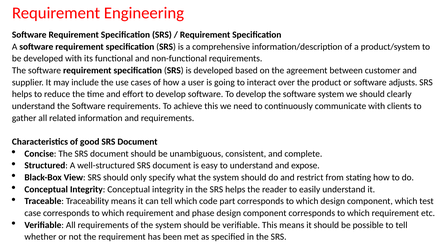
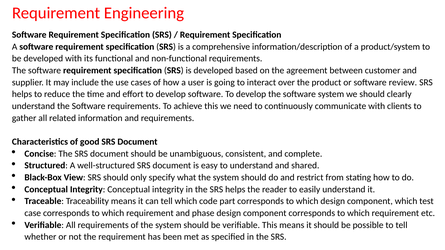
adjusts: adjusts -> review
expose: expose -> shared
